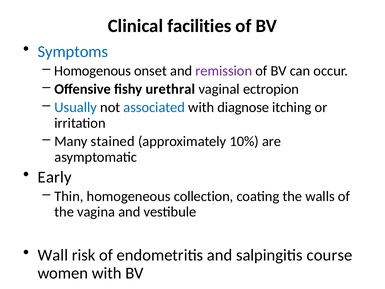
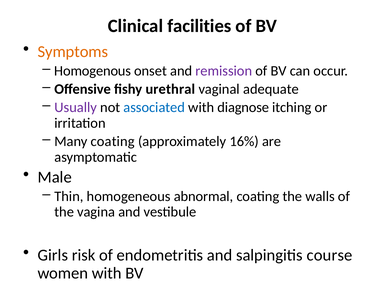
Symptoms colour: blue -> orange
ectropion: ectropion -> adequate
Usually colour: blue -> purple
Many stained: stained -> coating
10%: 10% -> 16%
Early: Early -> Male
collection: collection -> abnormal
Wall: Wall -> Girls
